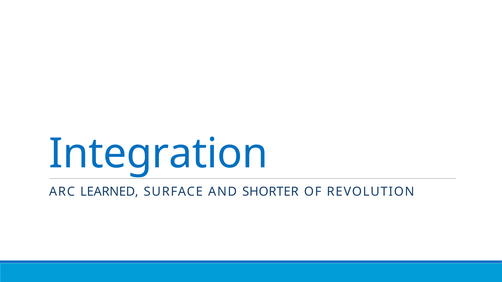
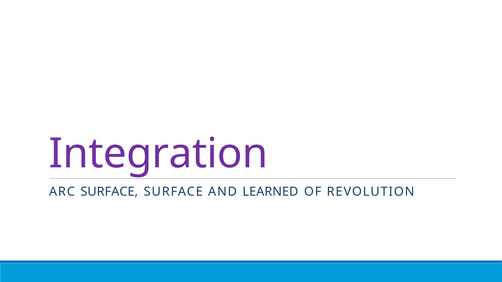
Integration colour: blue -> purple
ARC LEARNED: LEARNED -> SURFACE
SHORTER: SHORTER -> LEARNED
